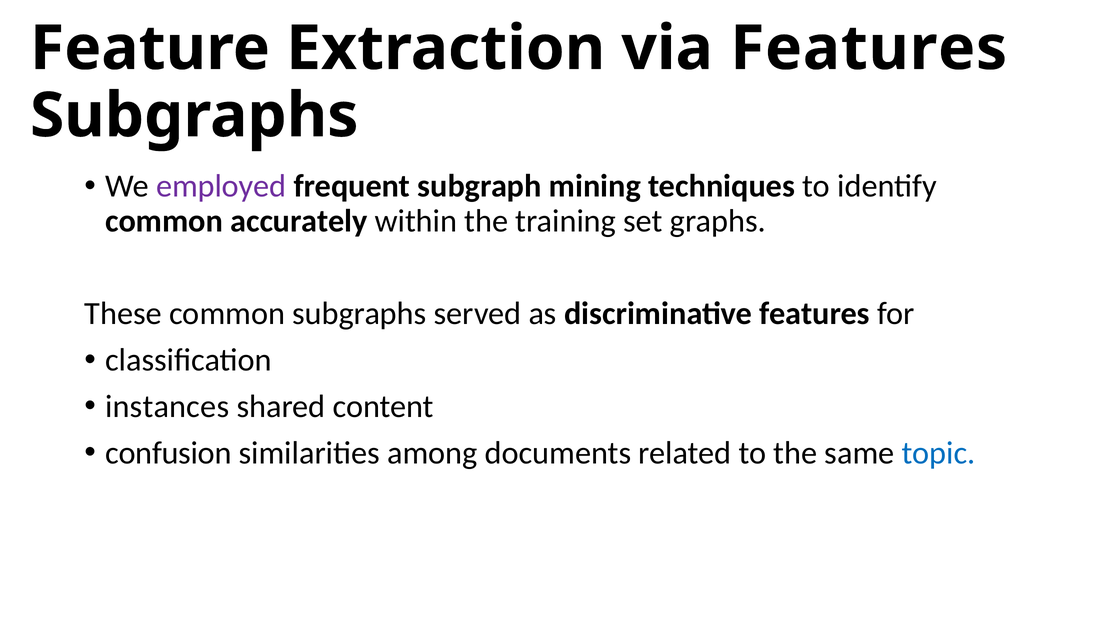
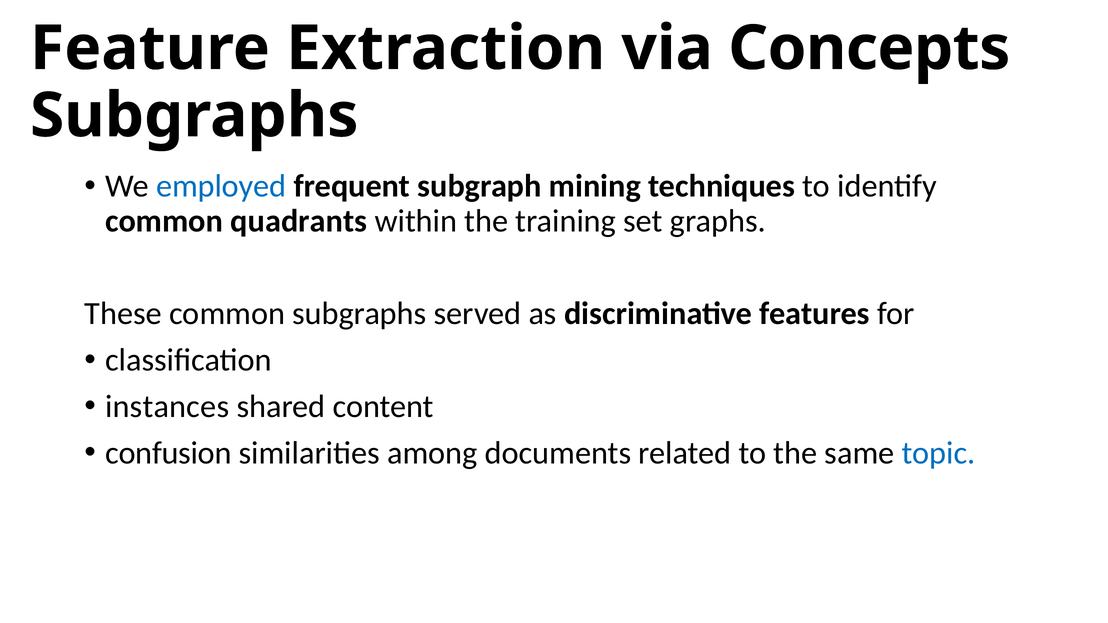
via Features: Features -> Concepts
employed colour: purple -> blue
accurately: accurately -> quadrants
